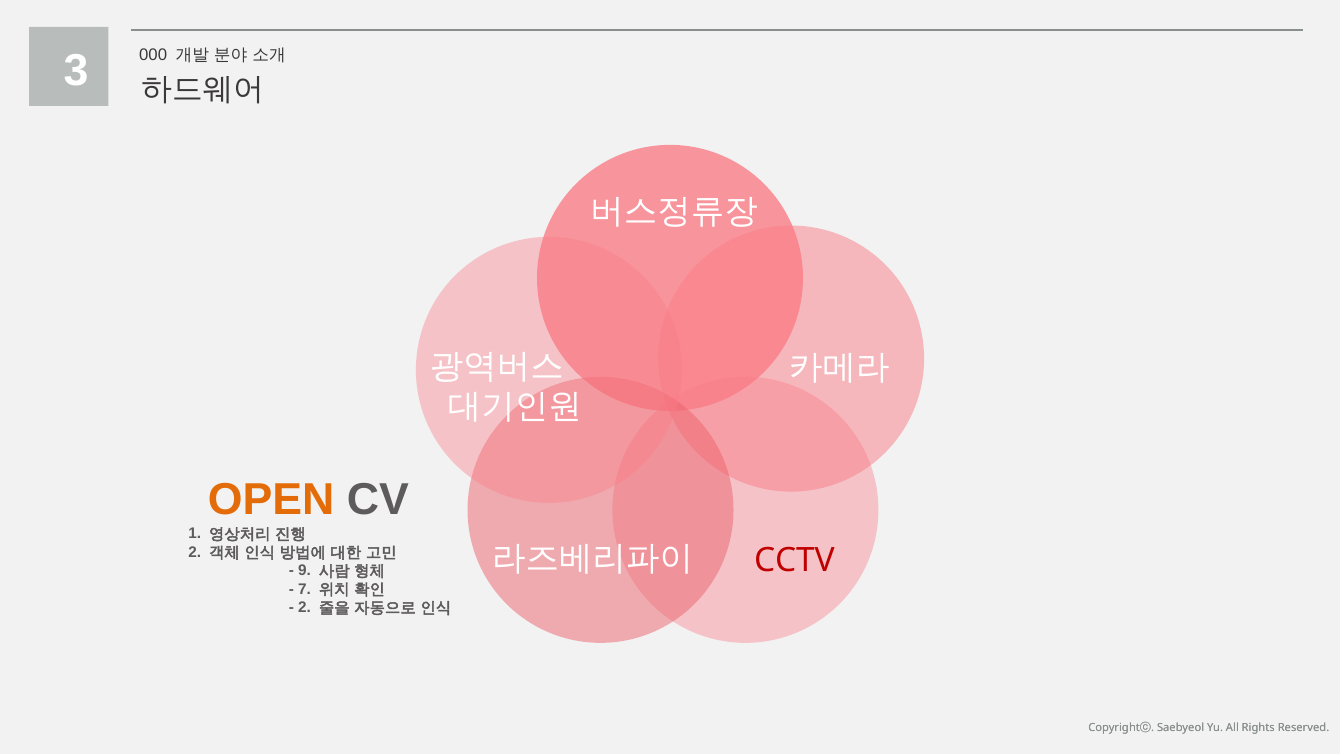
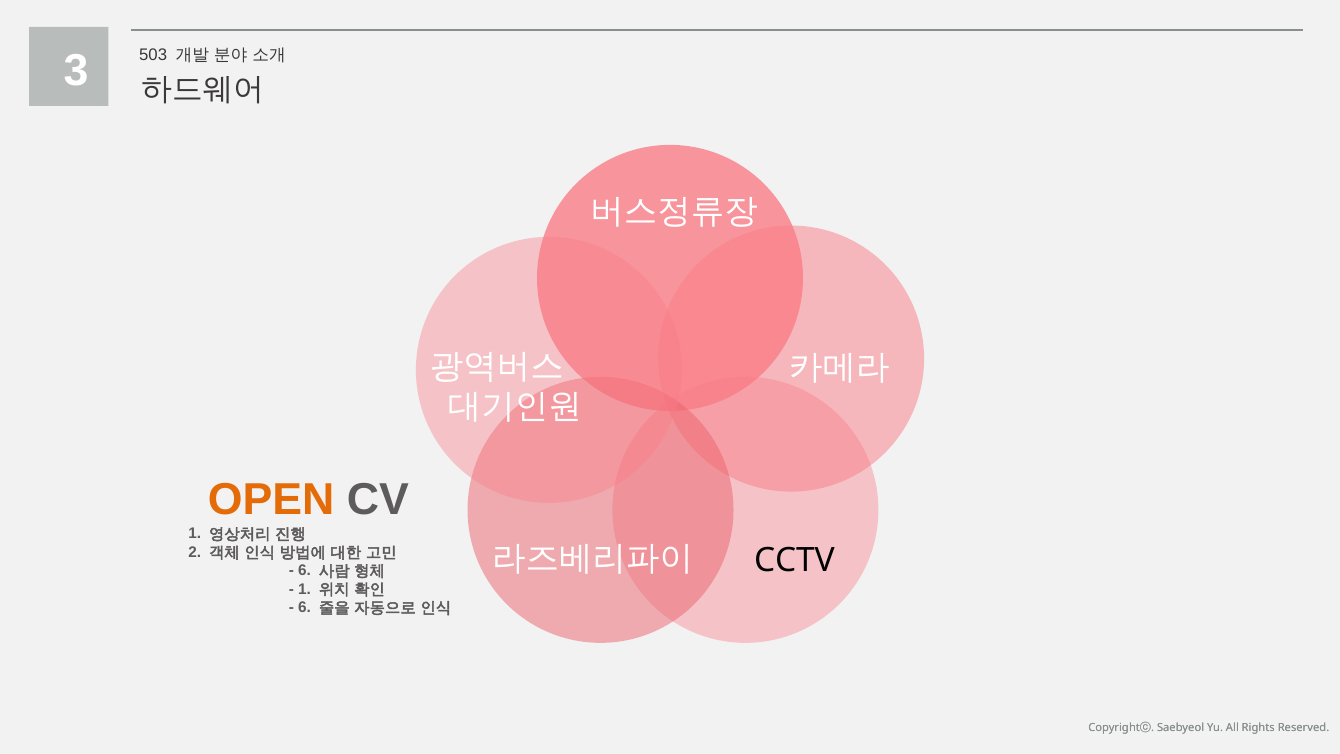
000: 000 -> 503
CCTV colour: red -> black
9 at (305, 571): 9 -> 6
7 at (305, 589): 7 -> 1
2 at (305, 607): 2 -> 6
